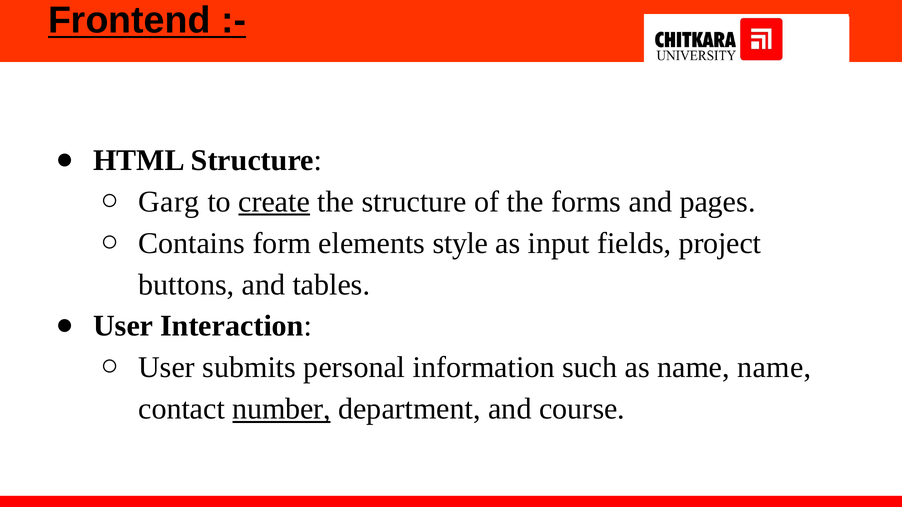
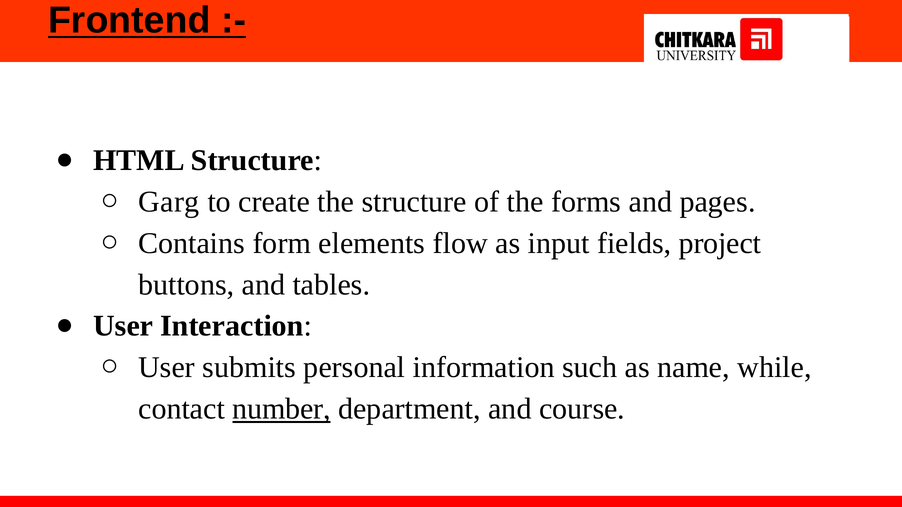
create underline: present -> none
style: style -> flow
name name: name -> while
